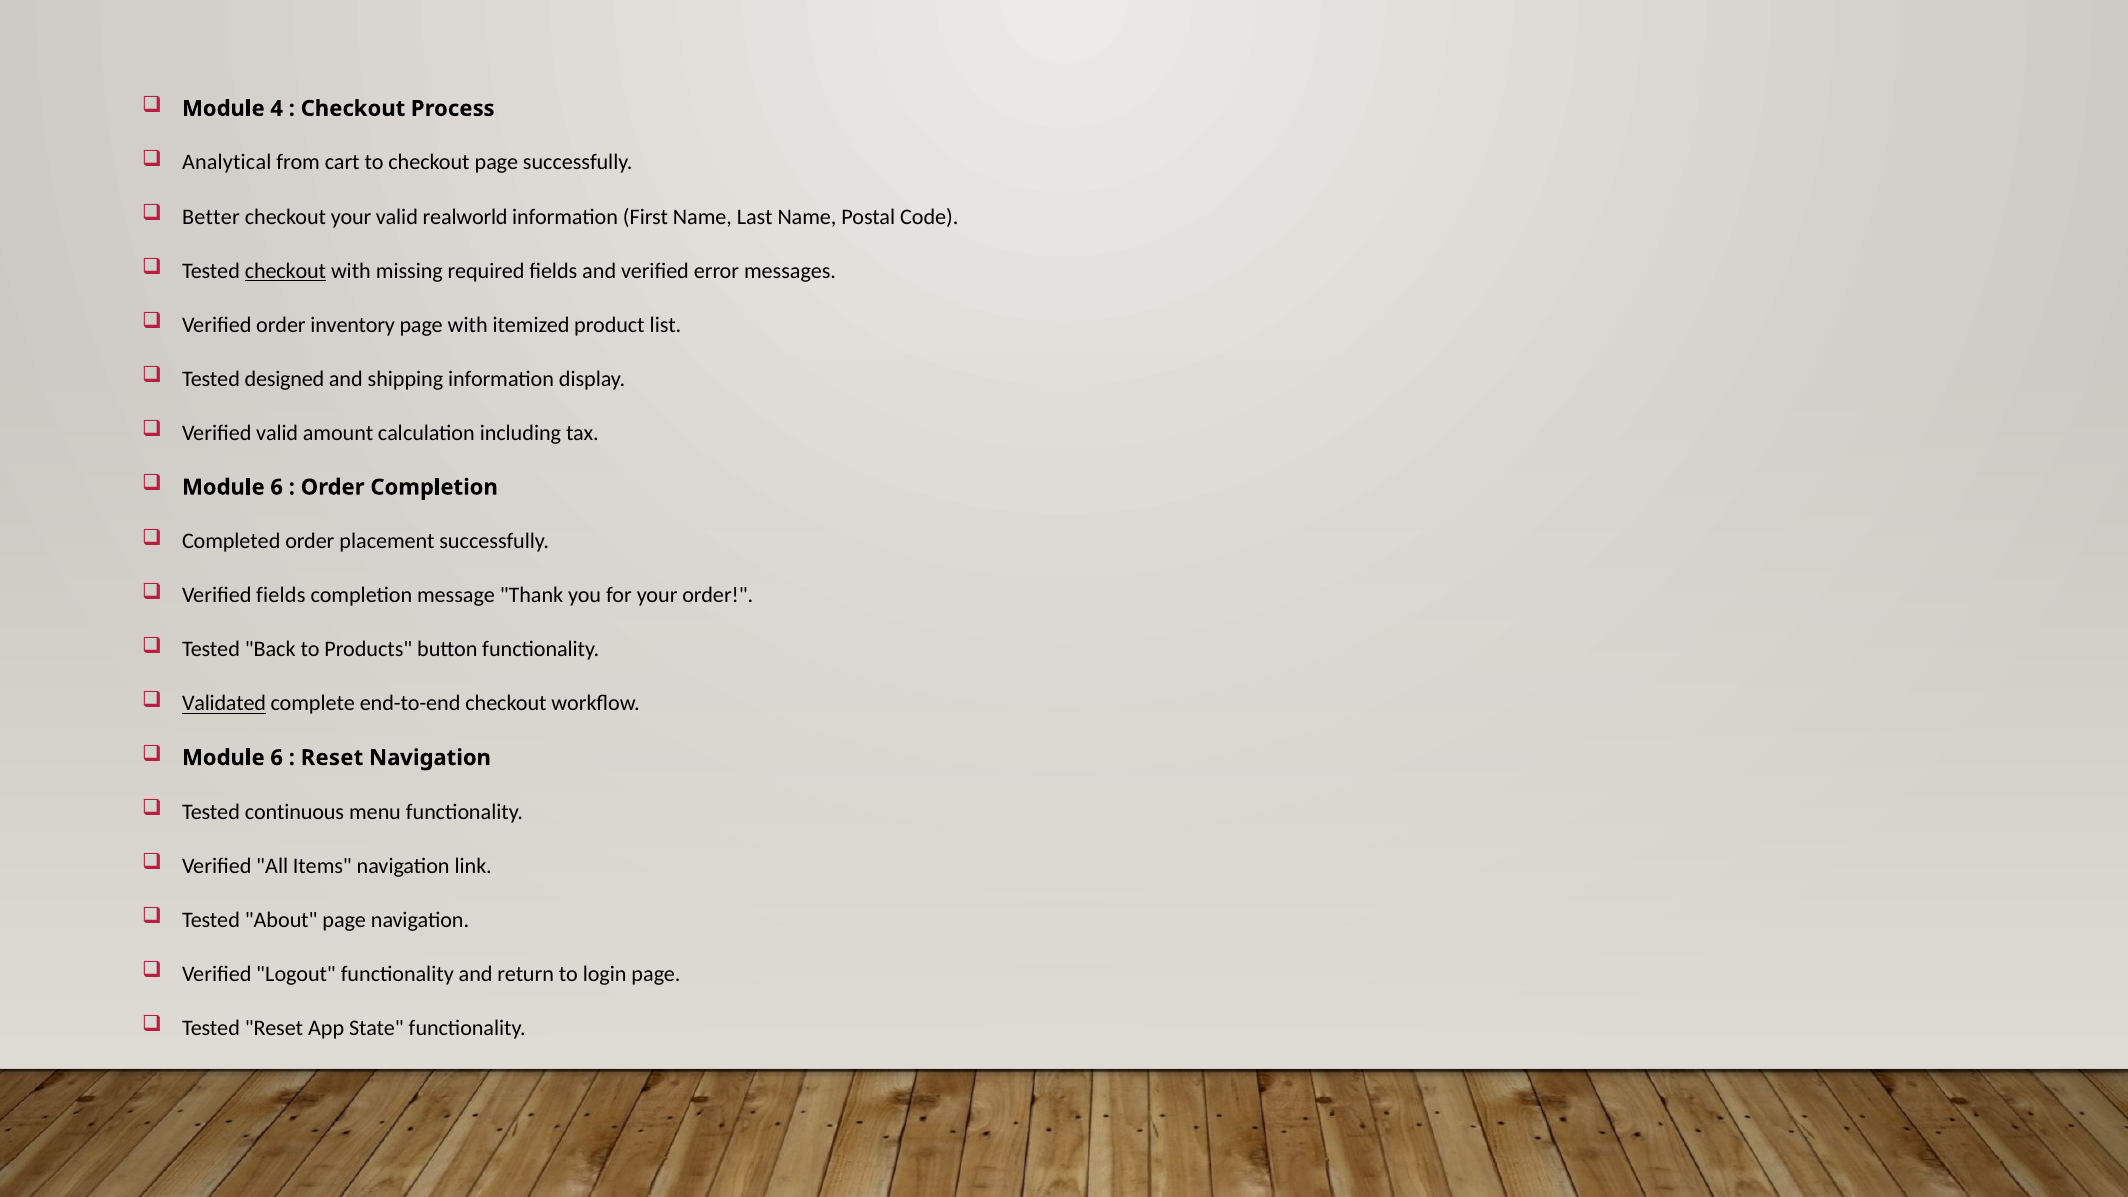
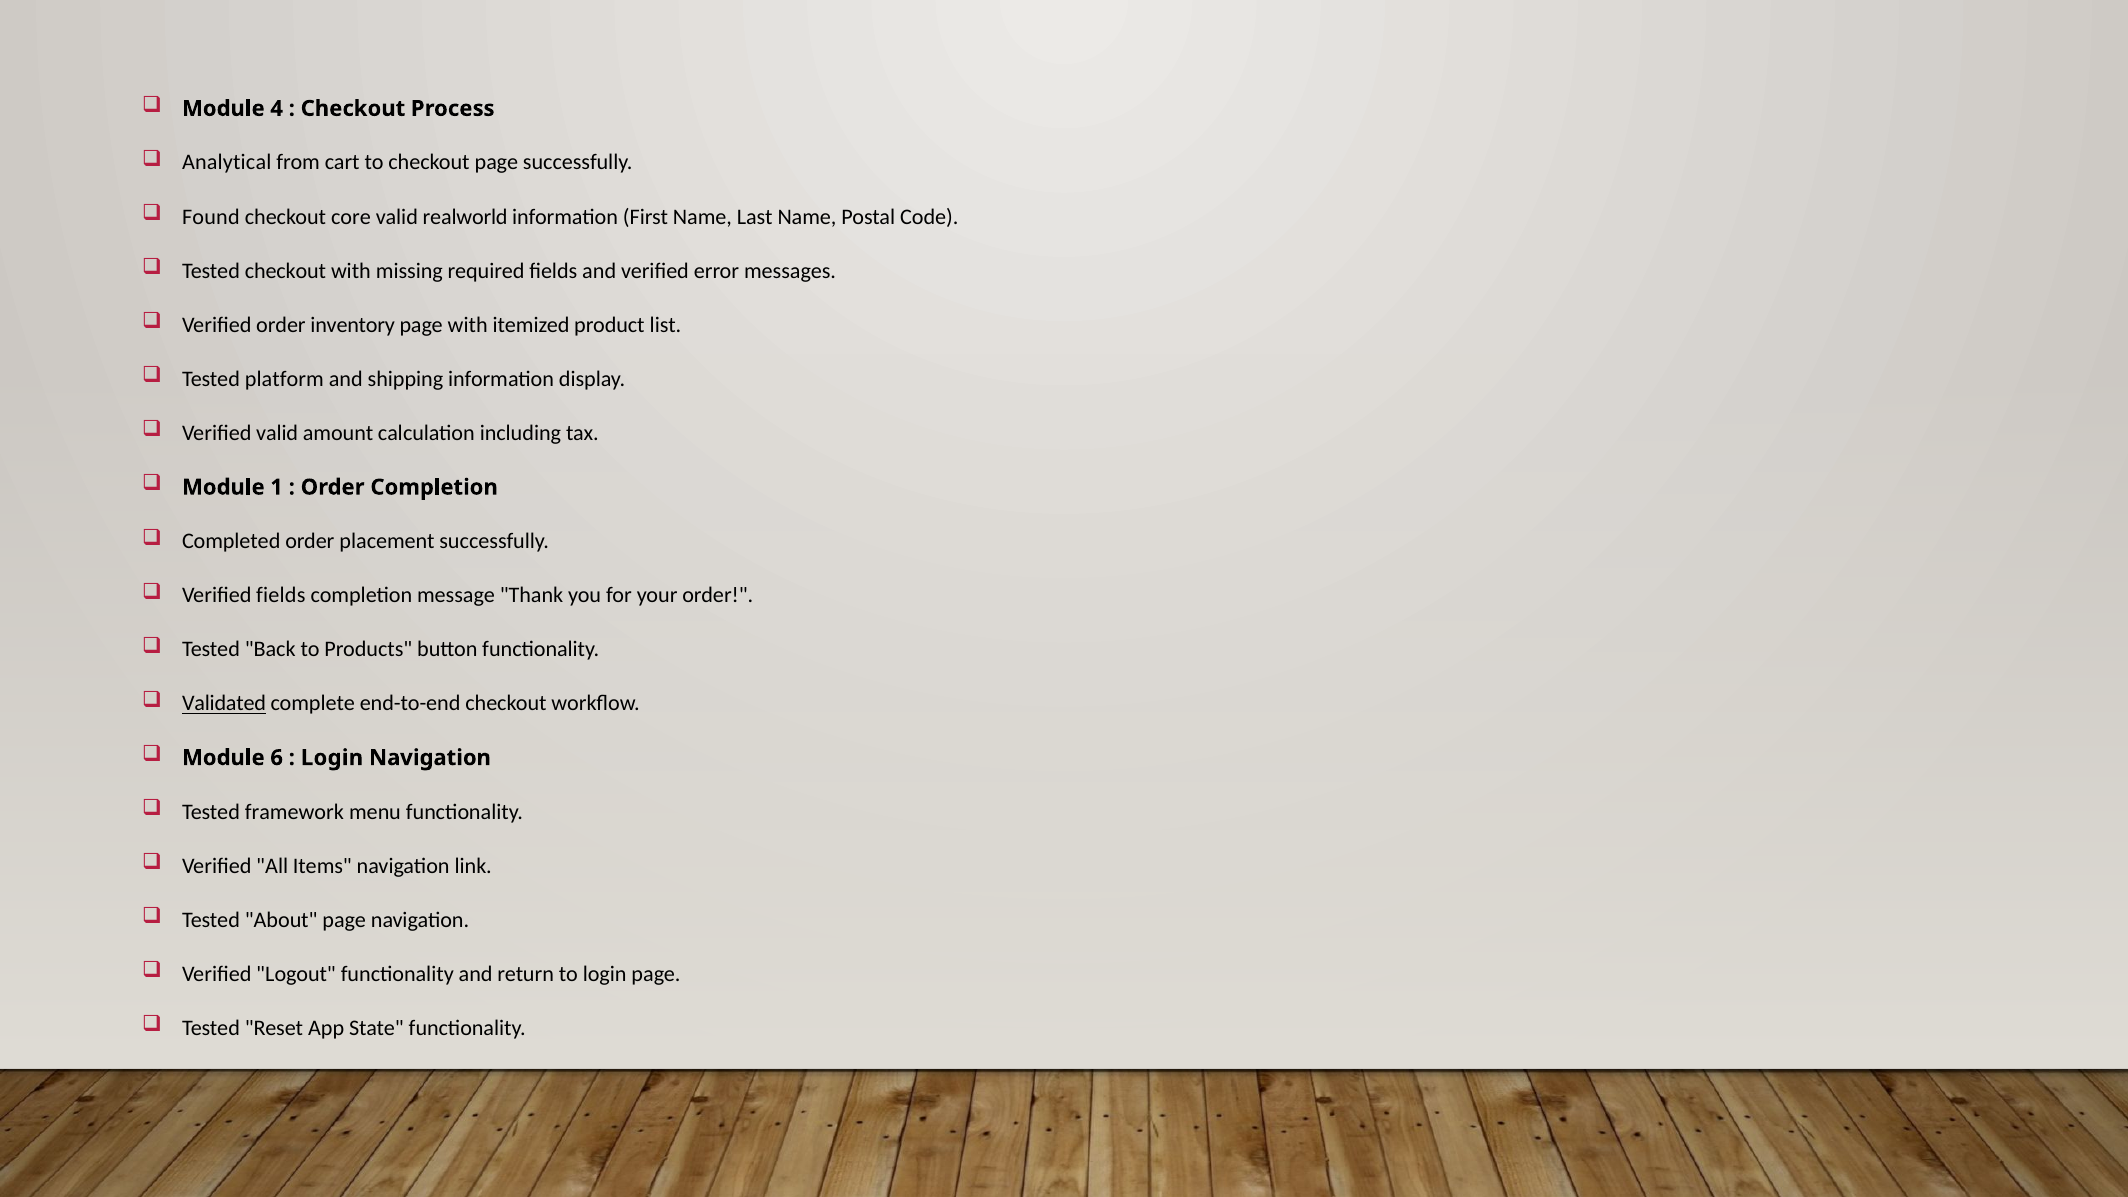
Better: Better -> Found
checkout your: your -> core
checkout at (285, 271) underline: present -> none
designed: designed -> platform
6 at (277, 487): 6 -> 1
Reset at (332, 758): Reset -> Login
continuous: continuous -> framework
